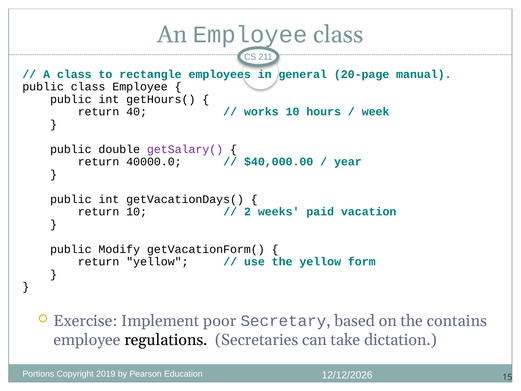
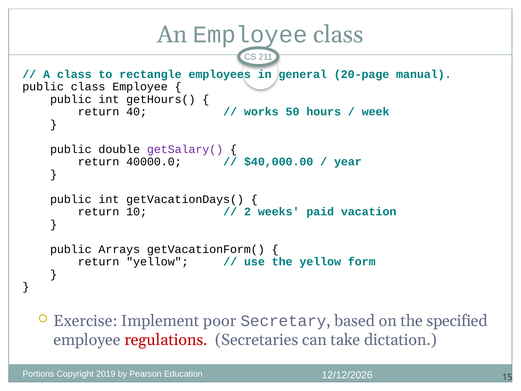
works 10: 10 -> 50
Modify: Modify -> Arrays
contains: contains -> specified
regulations colour: black -> red
